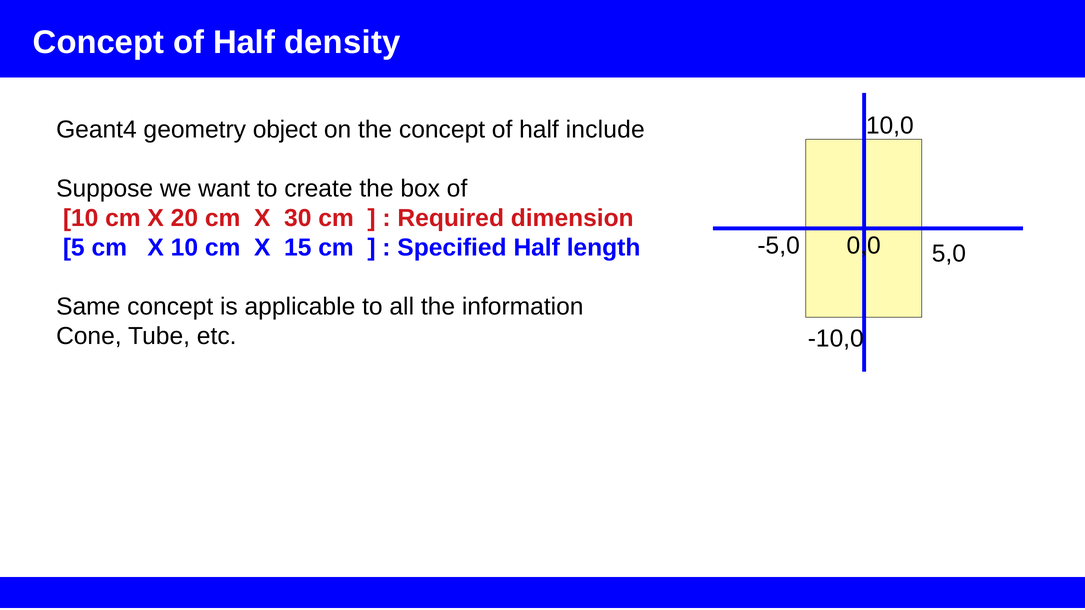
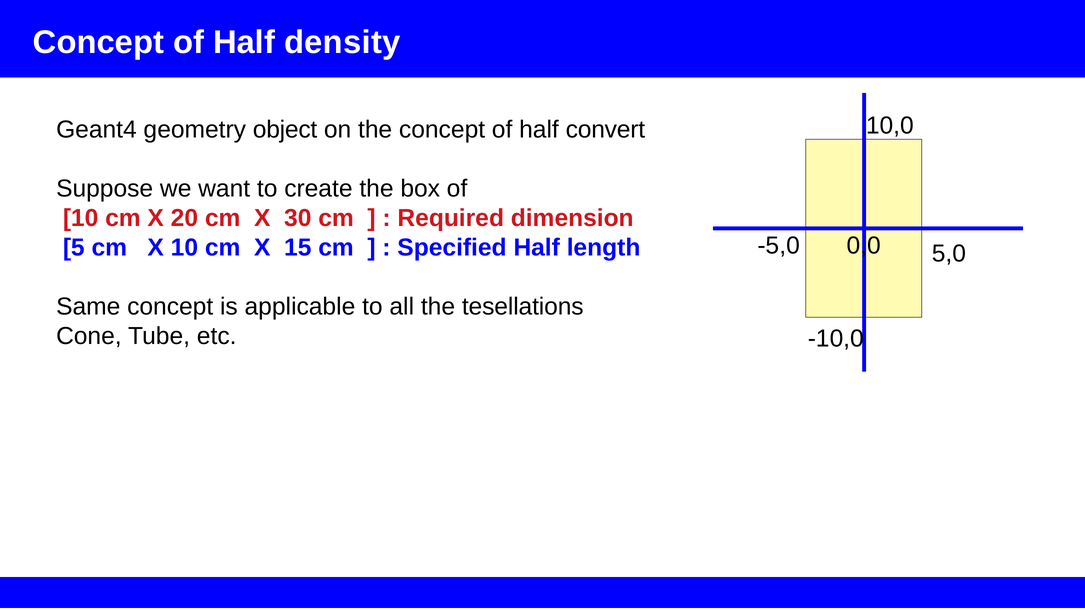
include: include -> convert
information: information -> tesellations
